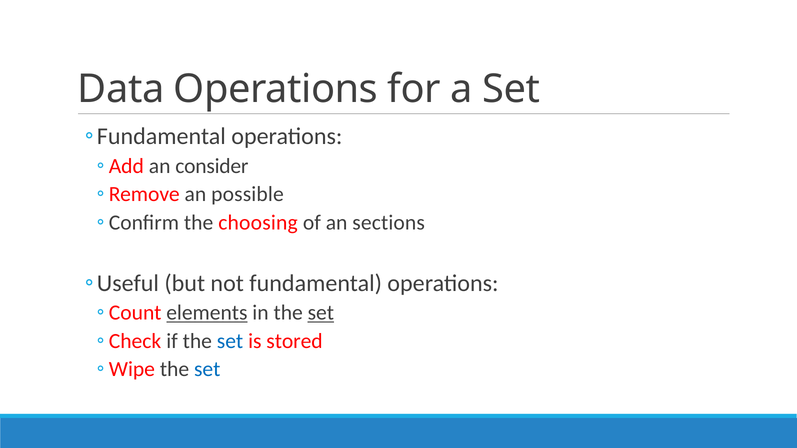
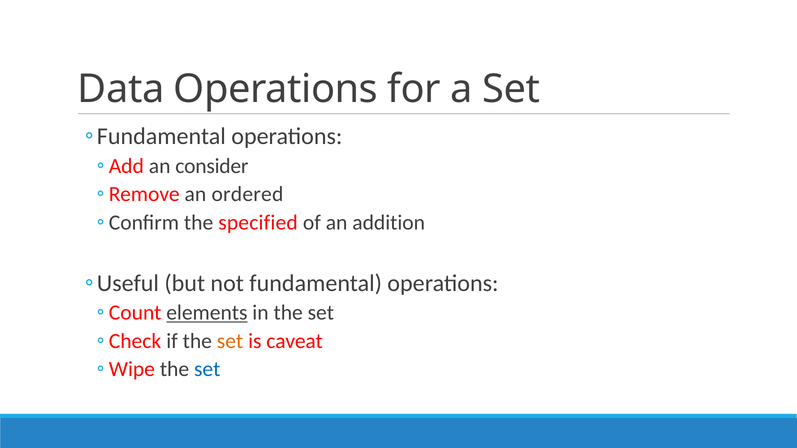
possible: possible -> ordered
choosing: choosing -> specified
sections: sections -> addition
set at (321, 313) underline: present -> none
set at (230, 341) colour: blue -> orange
stored: stored -> caveat
